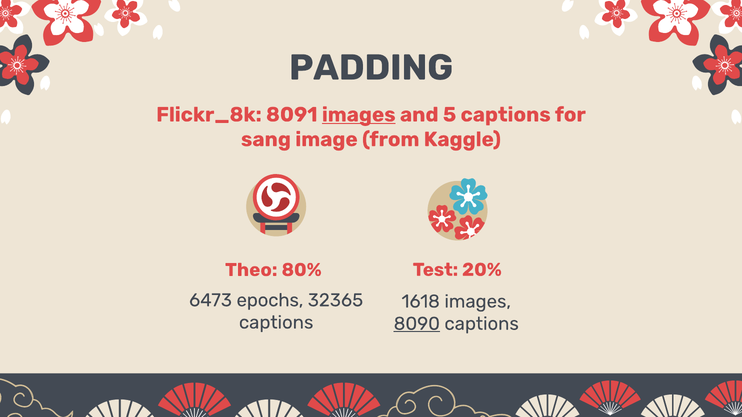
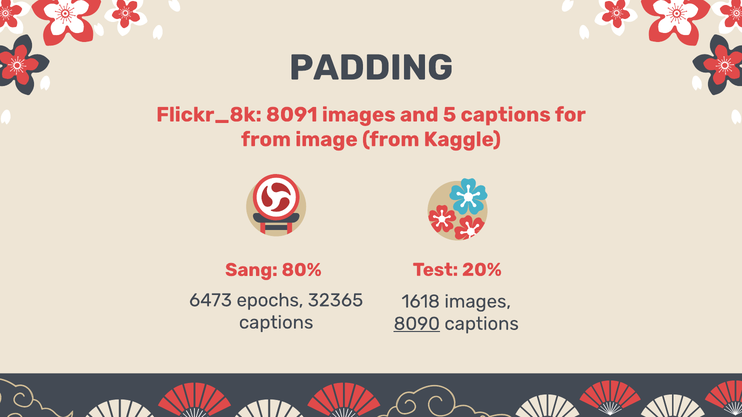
images at (359, 115) underline: present -> none
sang at (266, 139): sang -> from
Theo: Theo -> Sang
